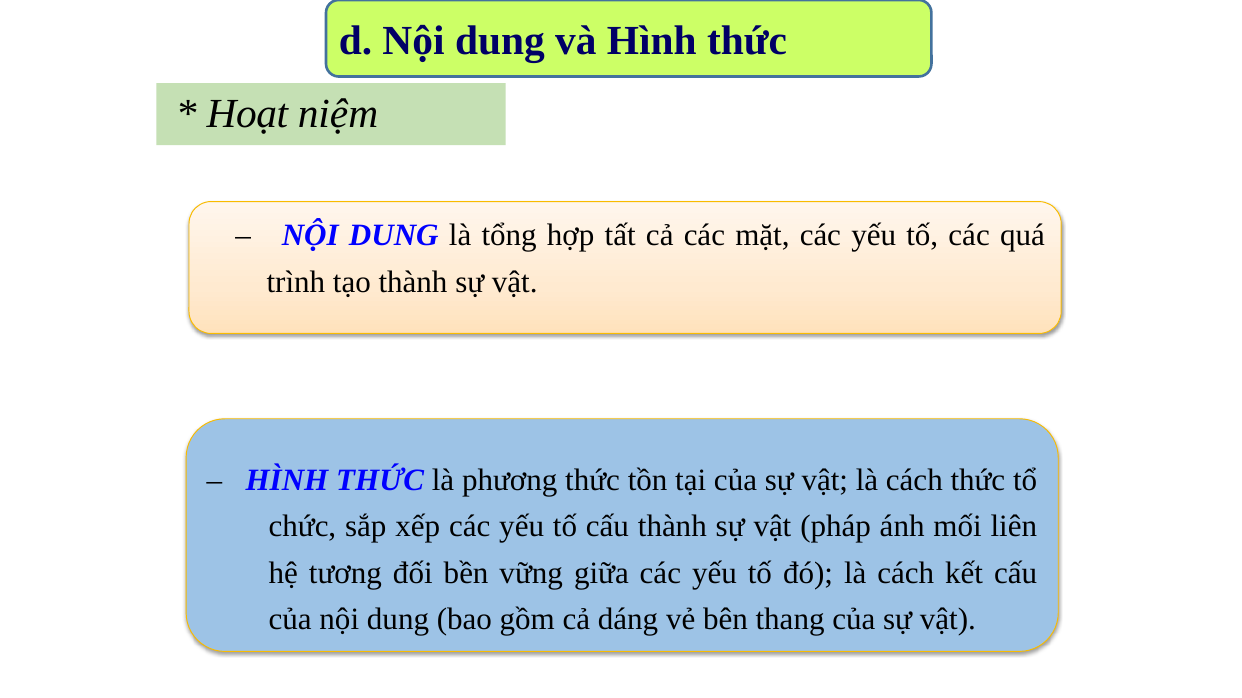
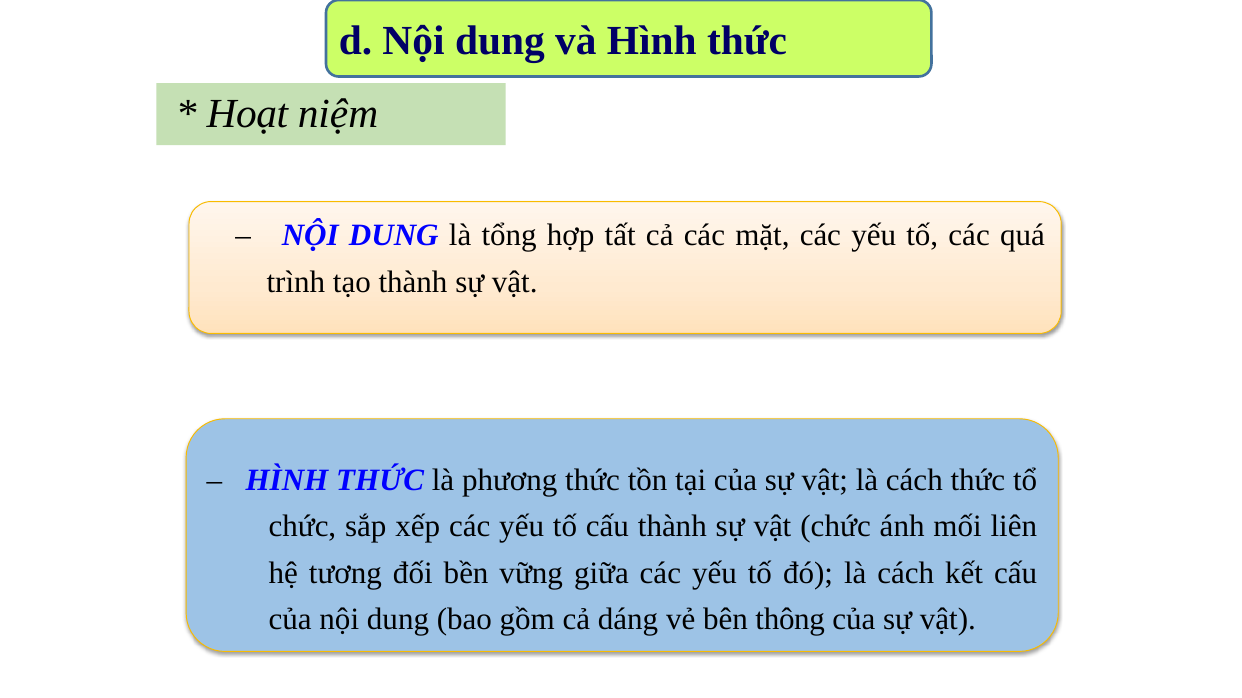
vật pháp: pháp -> chức
thang: thang -> thông
